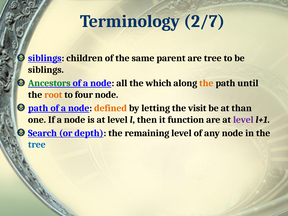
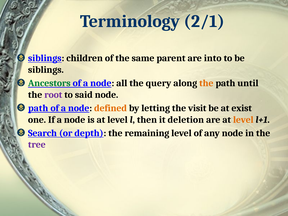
2/7: 2/7 -> 2/1
are tree: tree -> into
which: which -> query
root colour: orange -> purple
four: four -> said
than: than -> exist
function: function -> deletion
level at (243, 120) colour: purple -> orange
tree at (37, 145) colour: blue -> purple
